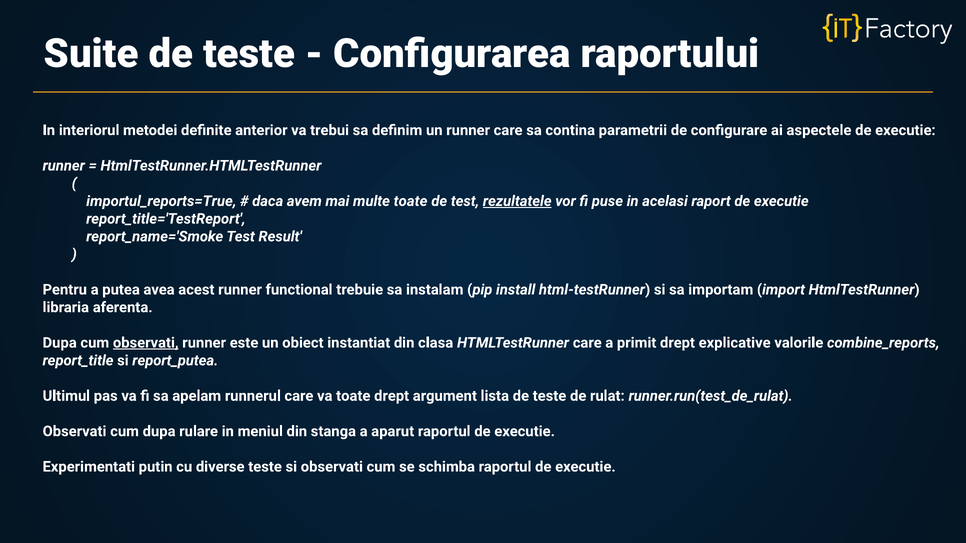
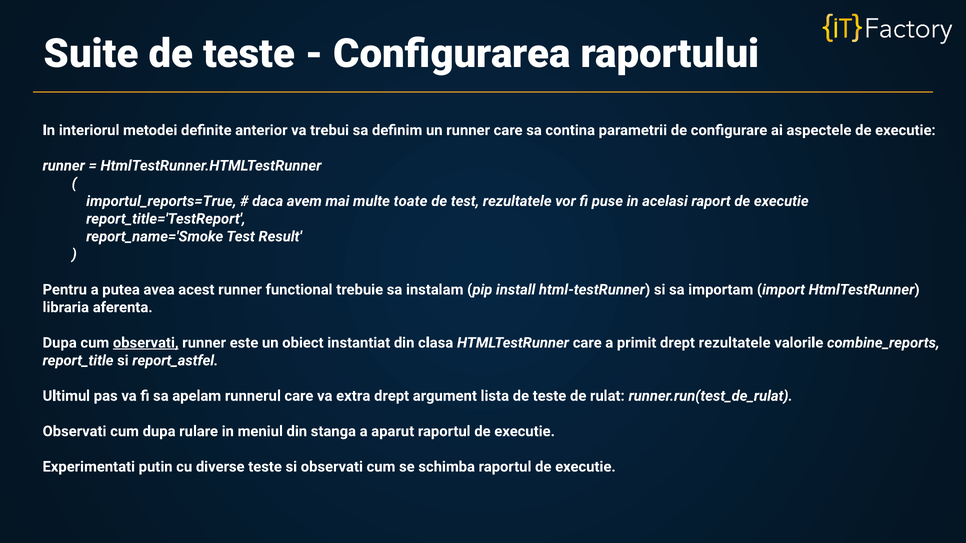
rezultatele at (517, 201) underline: present -> none
drept explicative: explicative -> rezultatele
report_putea: report_putea -> report_astfel
va toate: toate -> extra
